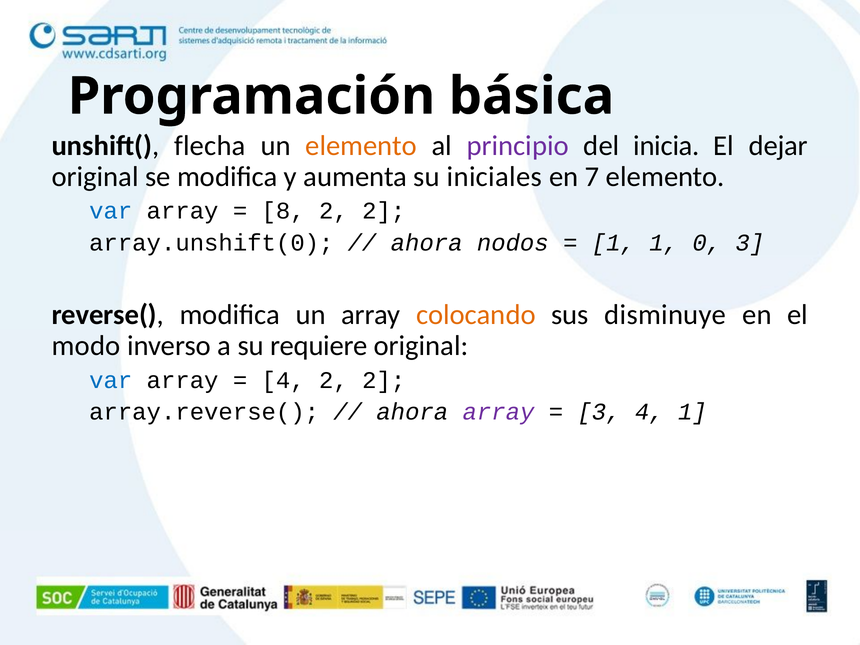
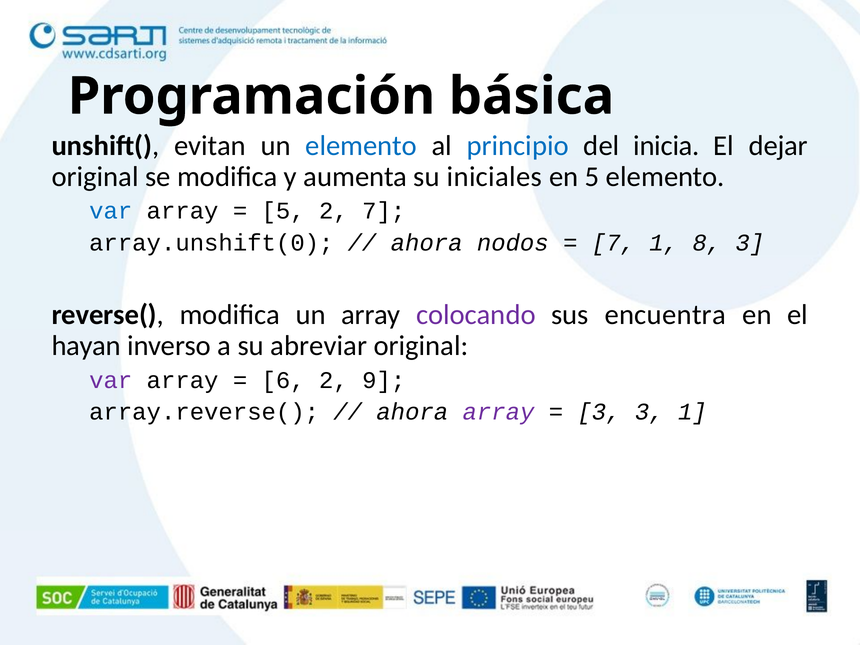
flecha: flecha -> evitan
elemento at (361, 146) colour: orange -> blue
principio colour: purple -> blue
en 7: 7 -> 5
8 at (283, 211): 8 -> 5
2 at (384, 211): 2 -> 7
1 at (613, 243): 1 -> 7
0: 0 -> 8
colocando colour: orange -> purple
disminuye: disminuye -> encuentra
modo: modo -> hayan
requiere: requiere -> abreviar
var at (111, 380) colour: blue -> purple
4 at (283, 380): 4 -> 6
2 at (384, 380): 2 -> 9
3 4: 4 -> 3
